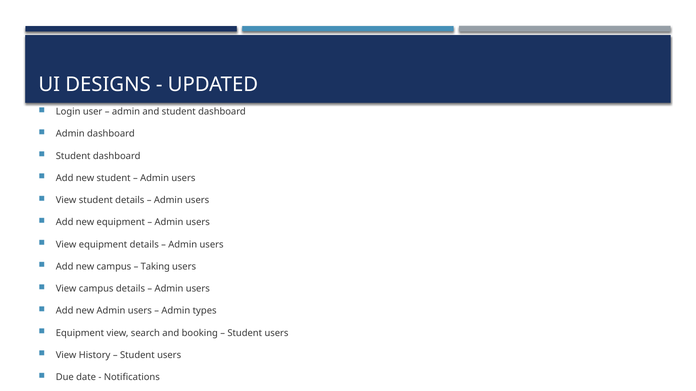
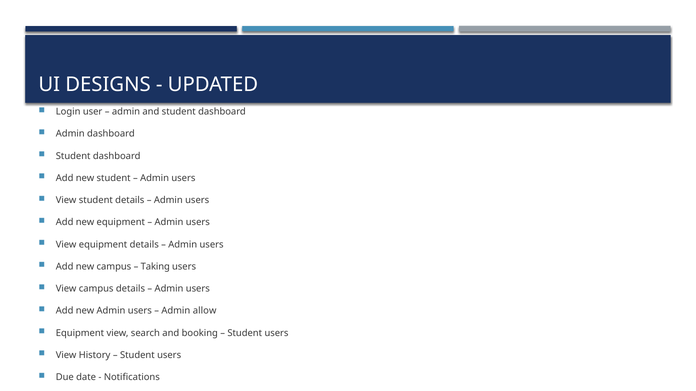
types: types -> allow
